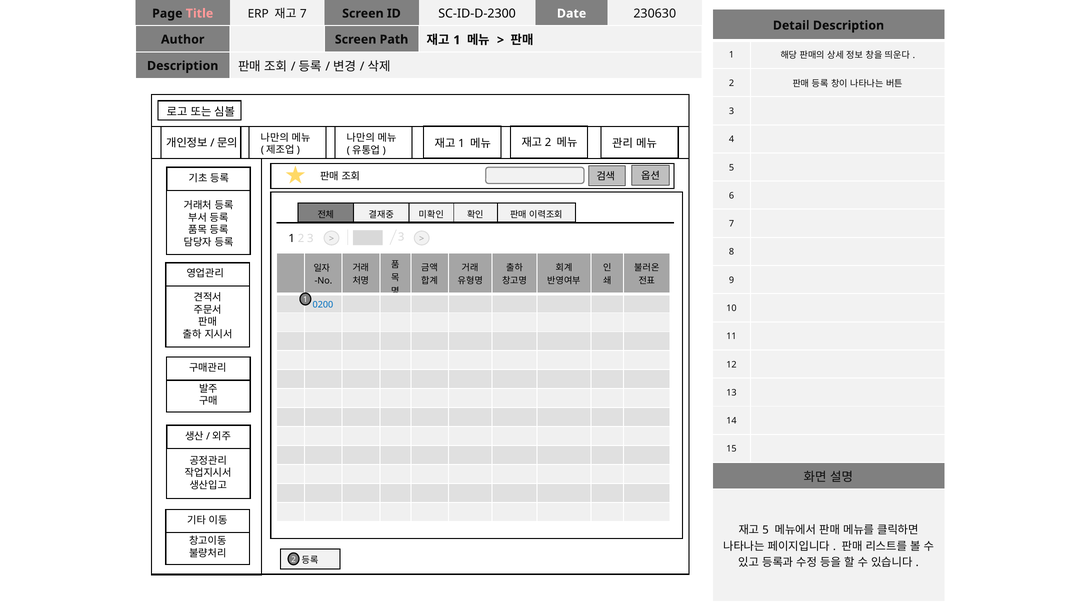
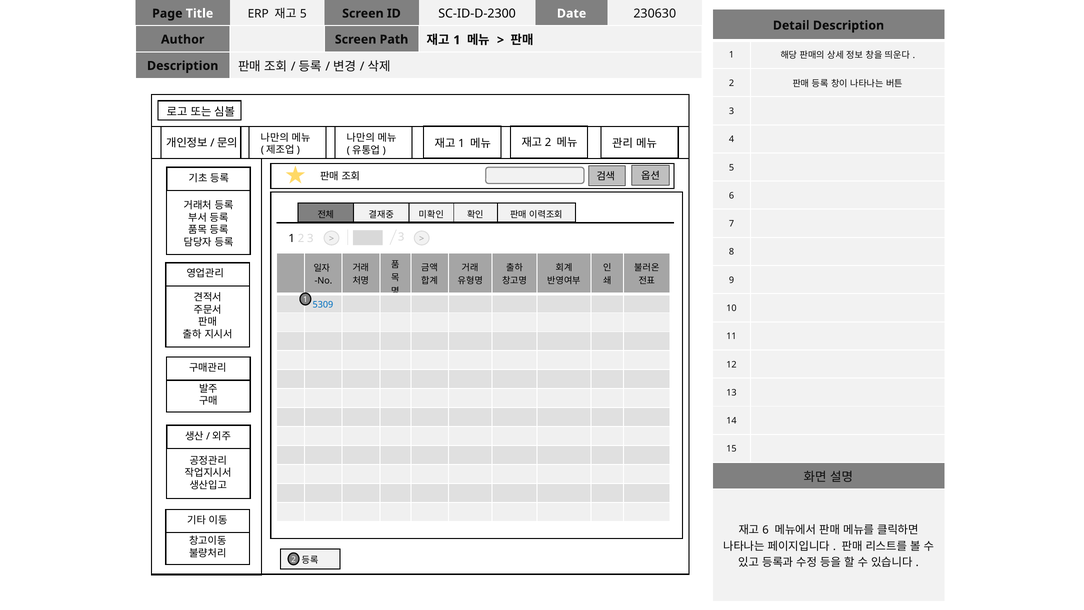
Title colour: pink -> white
7 at (303, 14): 7 -> 5
0200: 0200 -> 5309
5 at (766, 530): 5 -> 6
